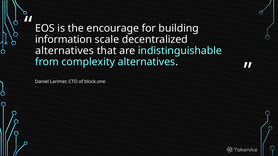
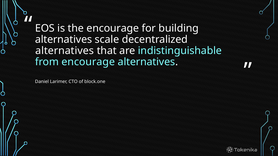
information at (64, 40): information -> alternatives
from complexity: complexity -> encourage
